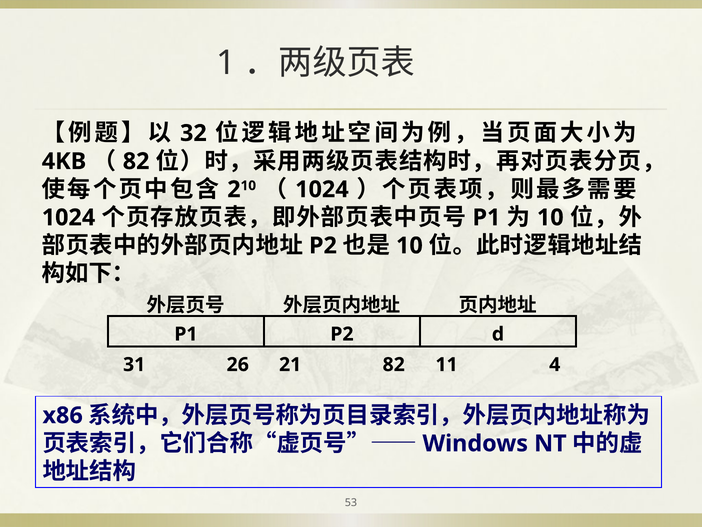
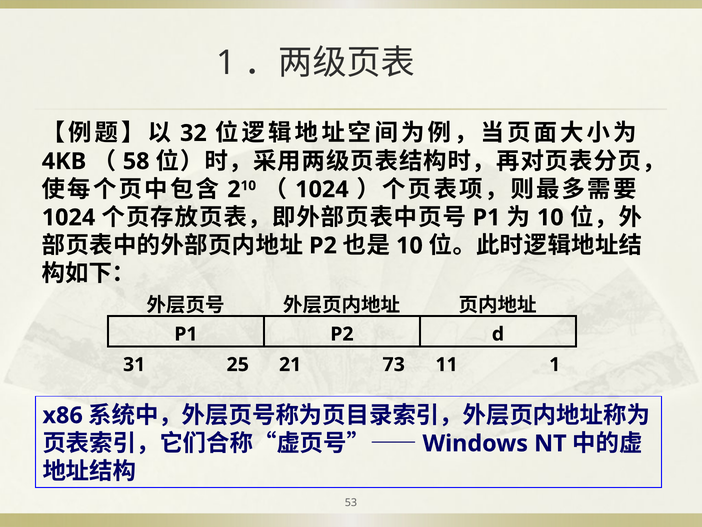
82 at (136, 161): 82 -> 58
26: 26 -> 25
21 82: 82 -> 73
11 4: 4 -> 1
